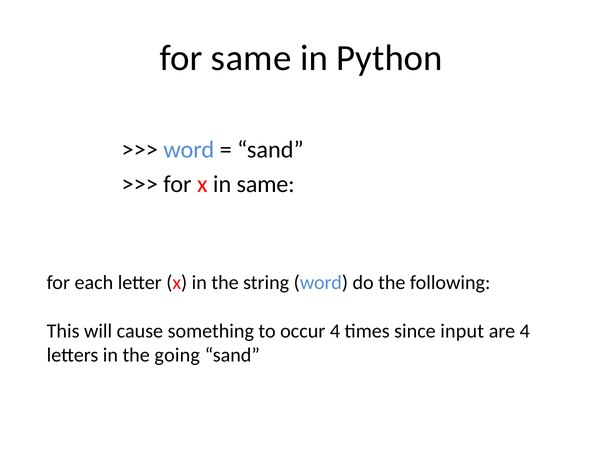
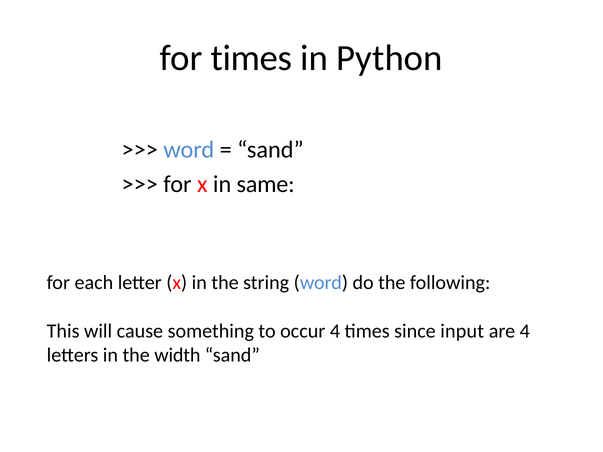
for same: same -> times
going: going -> width
